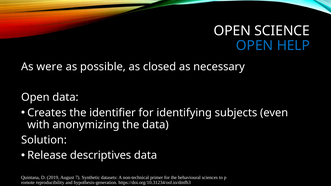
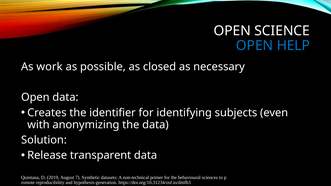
were: were -> work
descriptives: descriptives -> transparent
